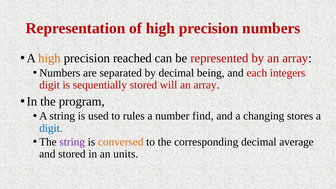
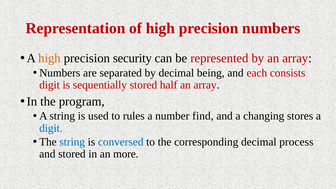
reached: reached -> security
integers: integers -> consists
will: will -> half
string at (72, 142) colour: purple -> blue
conversed colour: orange -> blue
average: average -> process
units: units -> more
